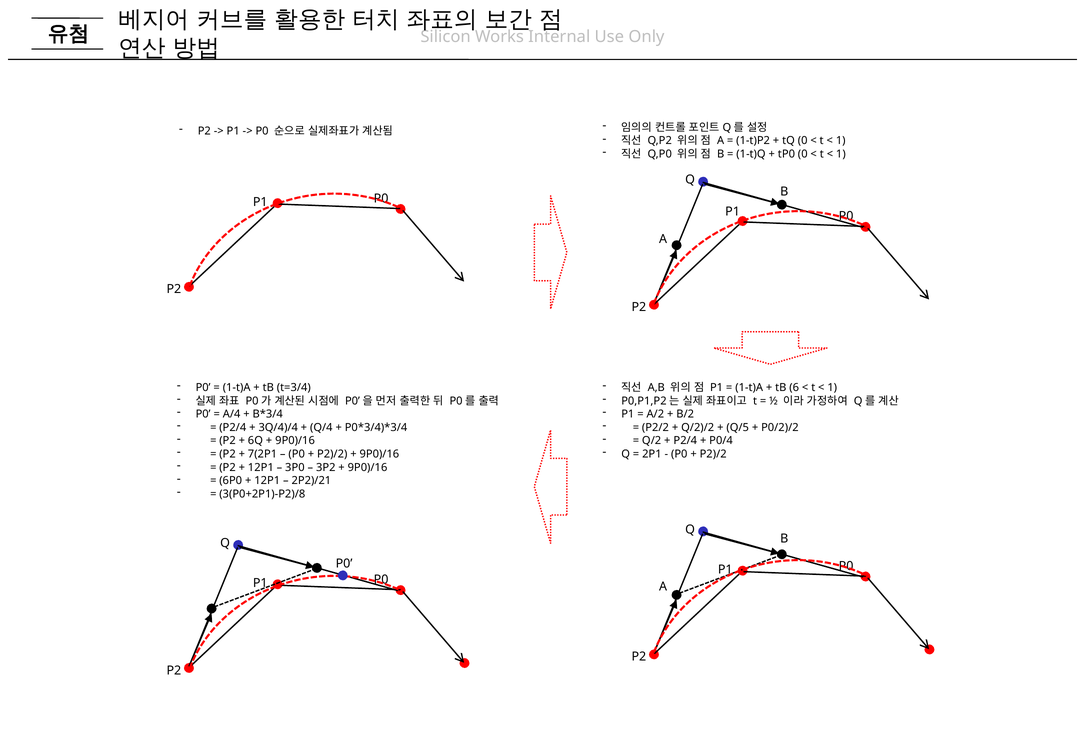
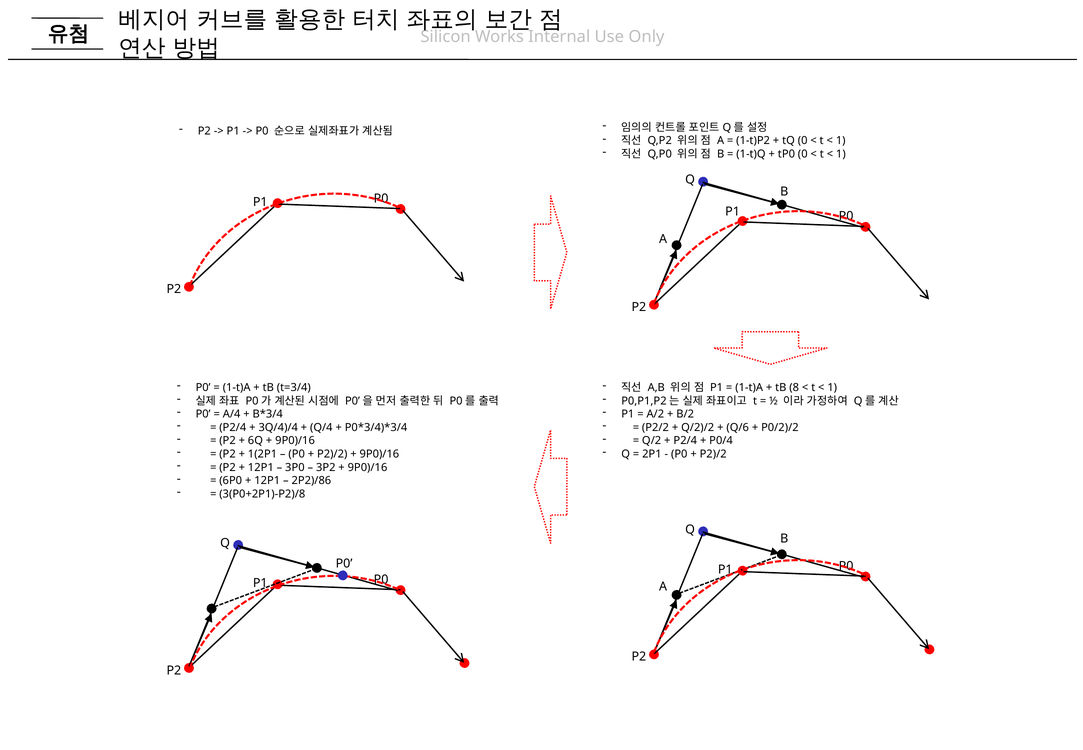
6: 6 -> 8
Q/5: Q/5 -> Q/6
7(2P1: 7(2P1 -> 1(2P1
2P2)/21: 2P2)/21 -> 2P2)/86
